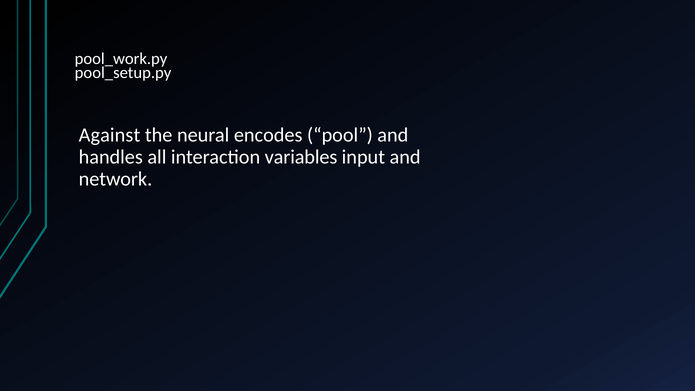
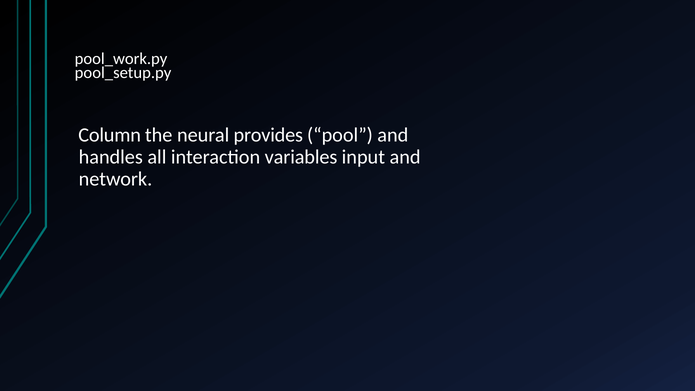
Against: Against -> Column
encodes: encodes -> provides
